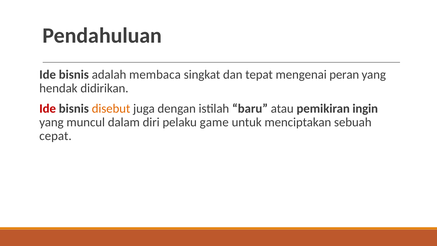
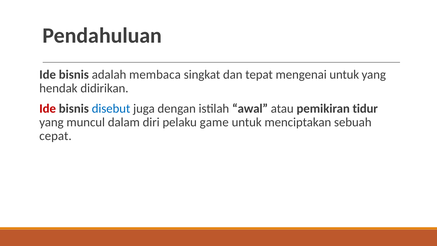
mengenai peran: peran -> untuk
disebut colour: orange -> blue
baru: baru -> awal
ingin: ingin -> tidur
